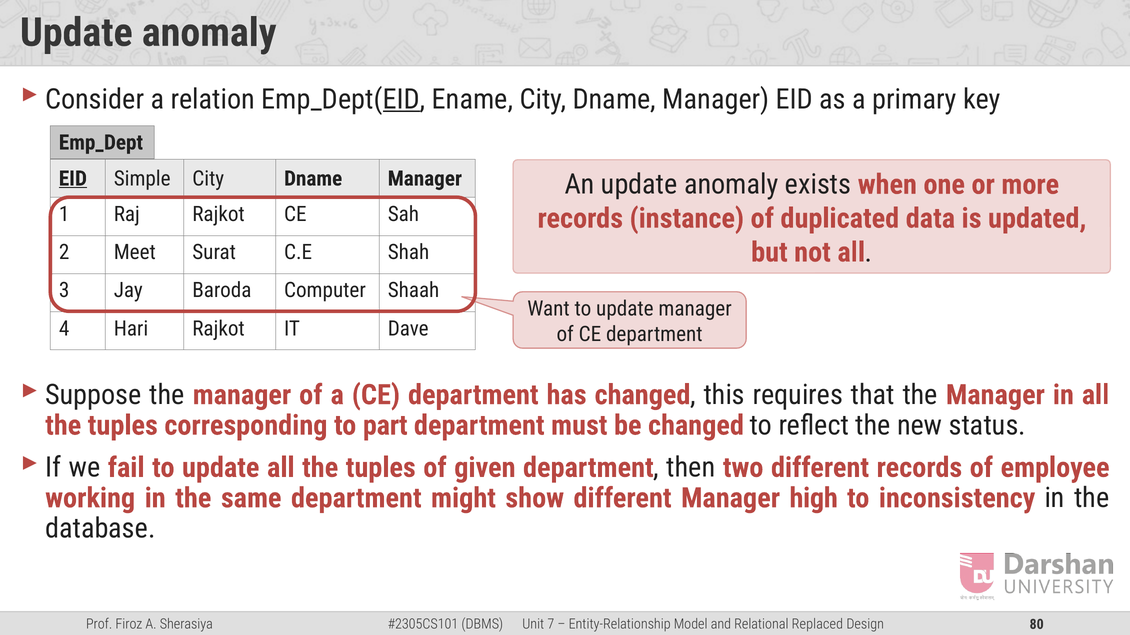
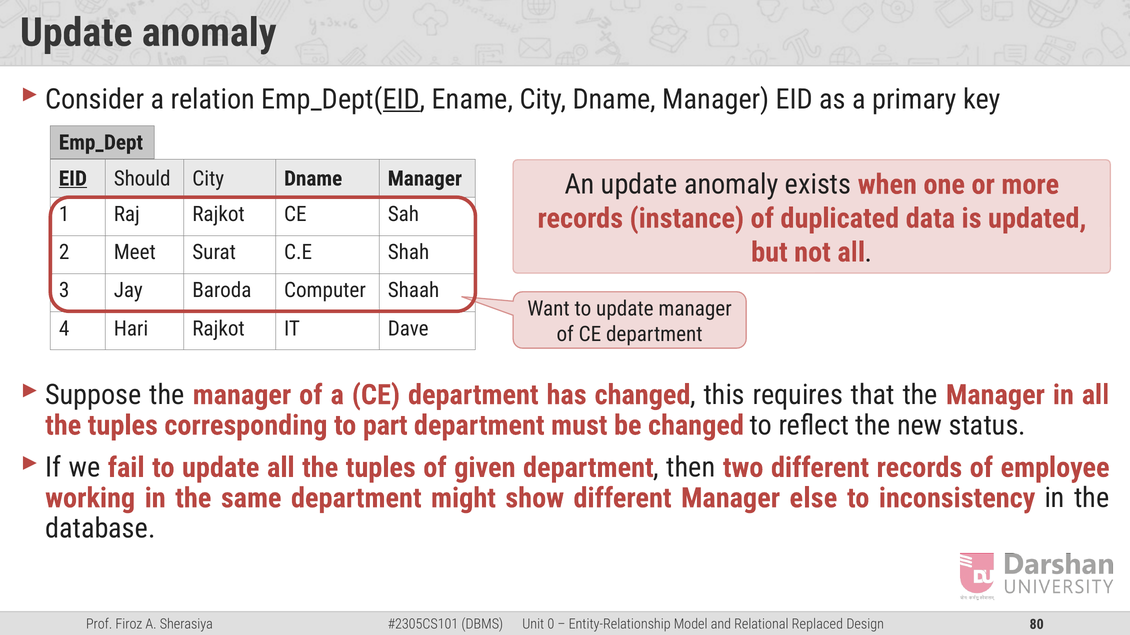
Simple: Simple -> Should
high: high -> else
7: 7 -> 0
